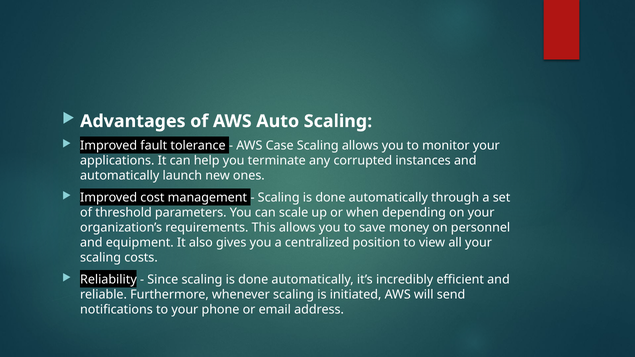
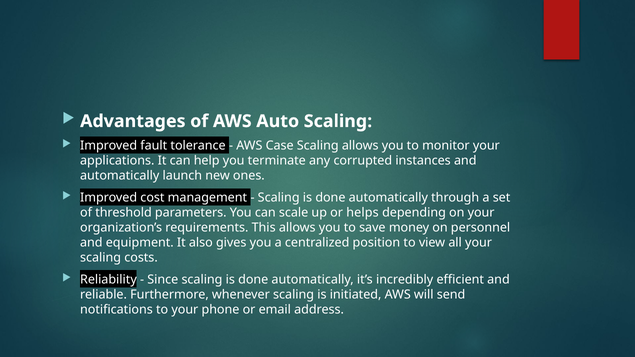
when: when -> helps
